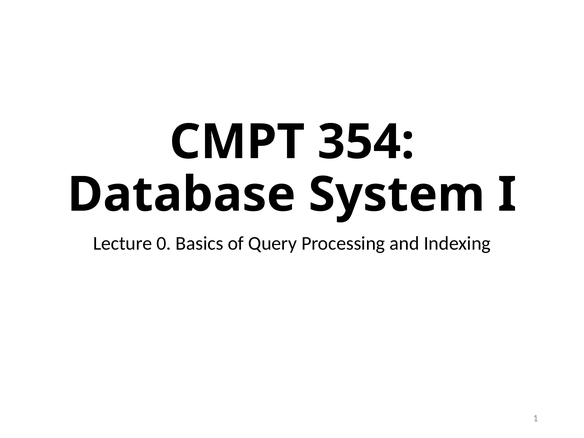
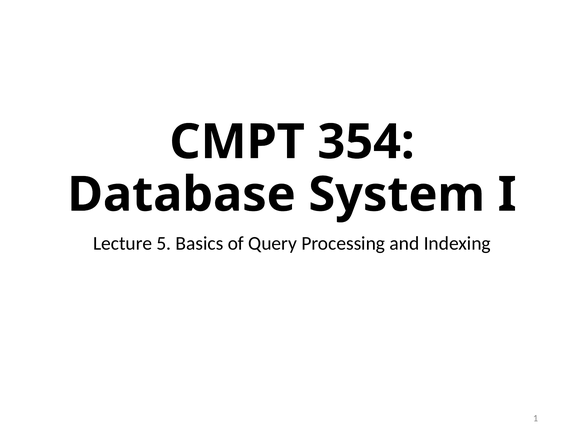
0: 0 -> 5
